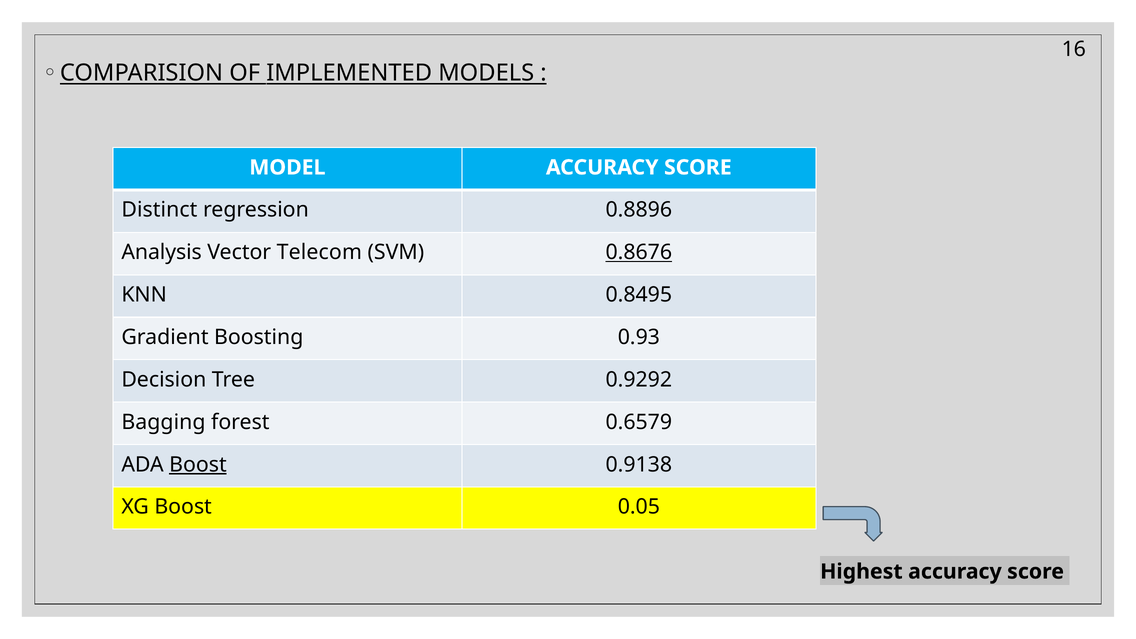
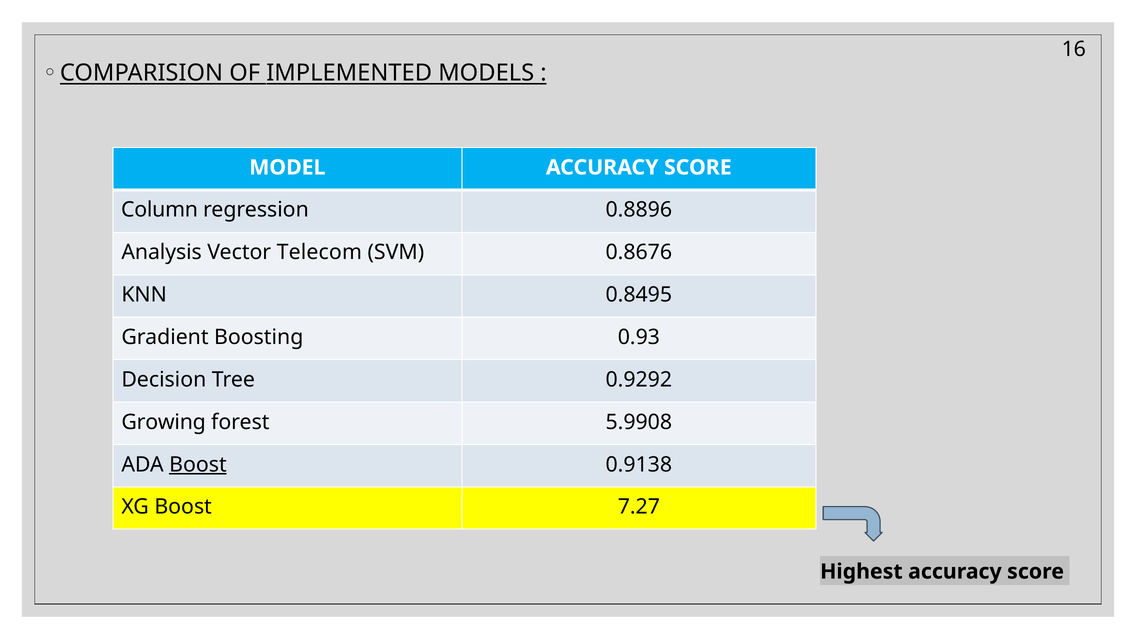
Distinct: Distinct -> Column
0.8676 underline: present -> none
Bagging: Bagging -> Growing
0.6579: 0.6579 -> 5.9908
0.05: 0.05 -> 7.27
